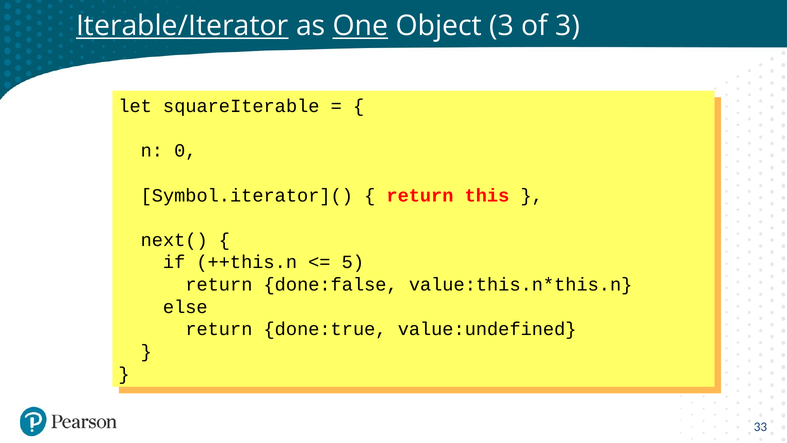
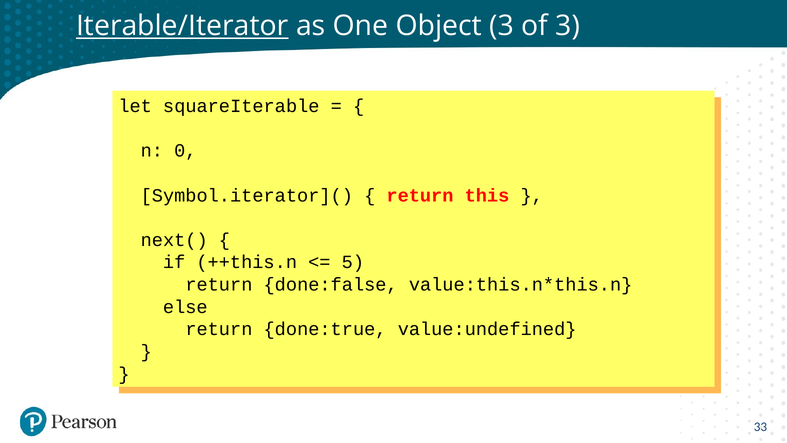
One underline: present -> none
